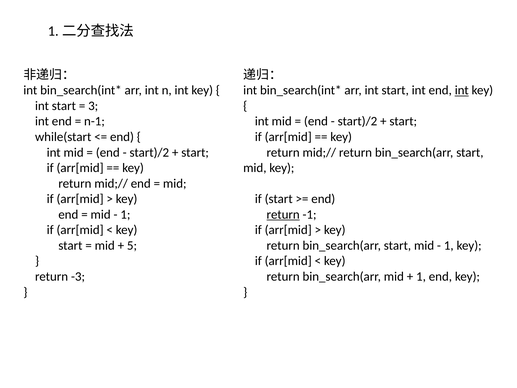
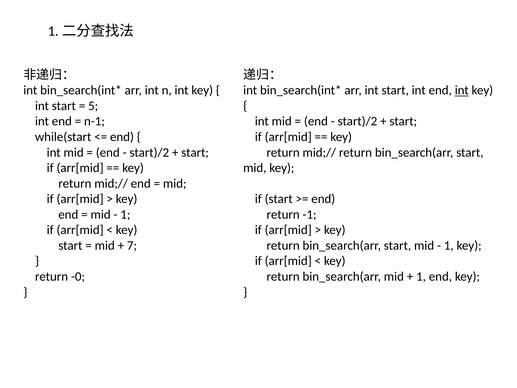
3: 3 -> 5
return at (283, 214) underline: present -> none
5: 5 -> 7
-3: -3 -> -0
